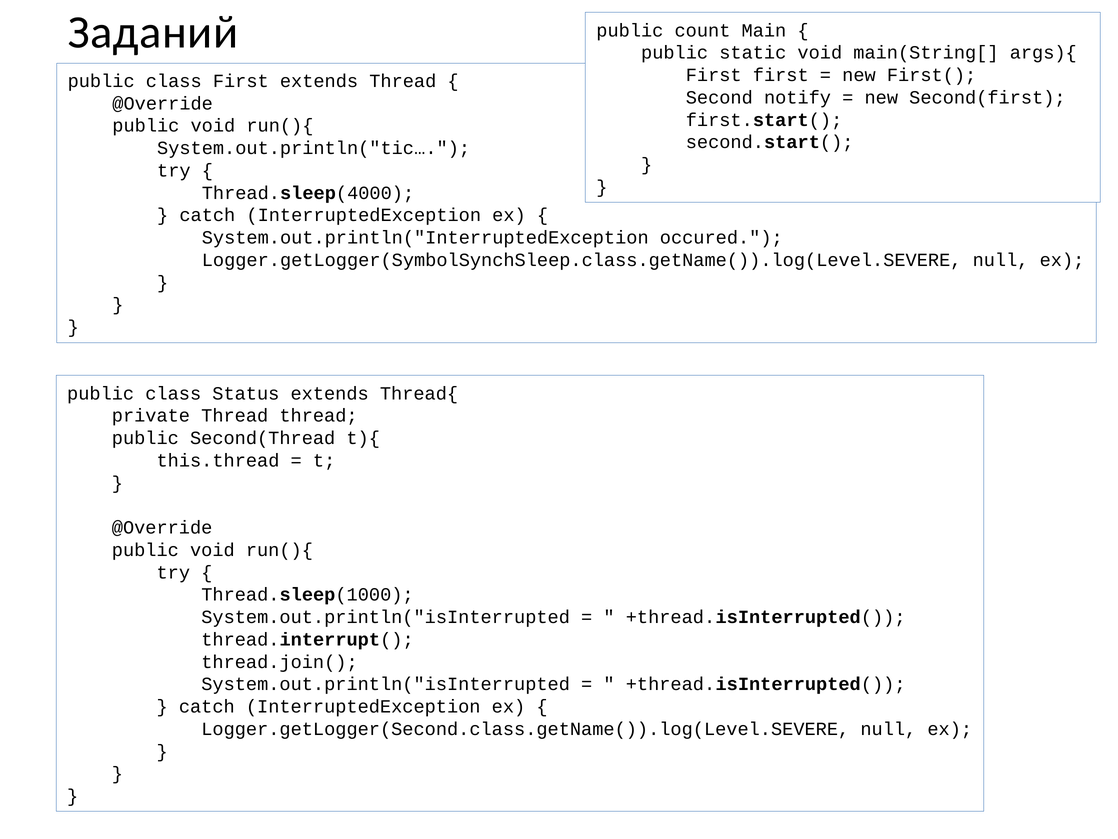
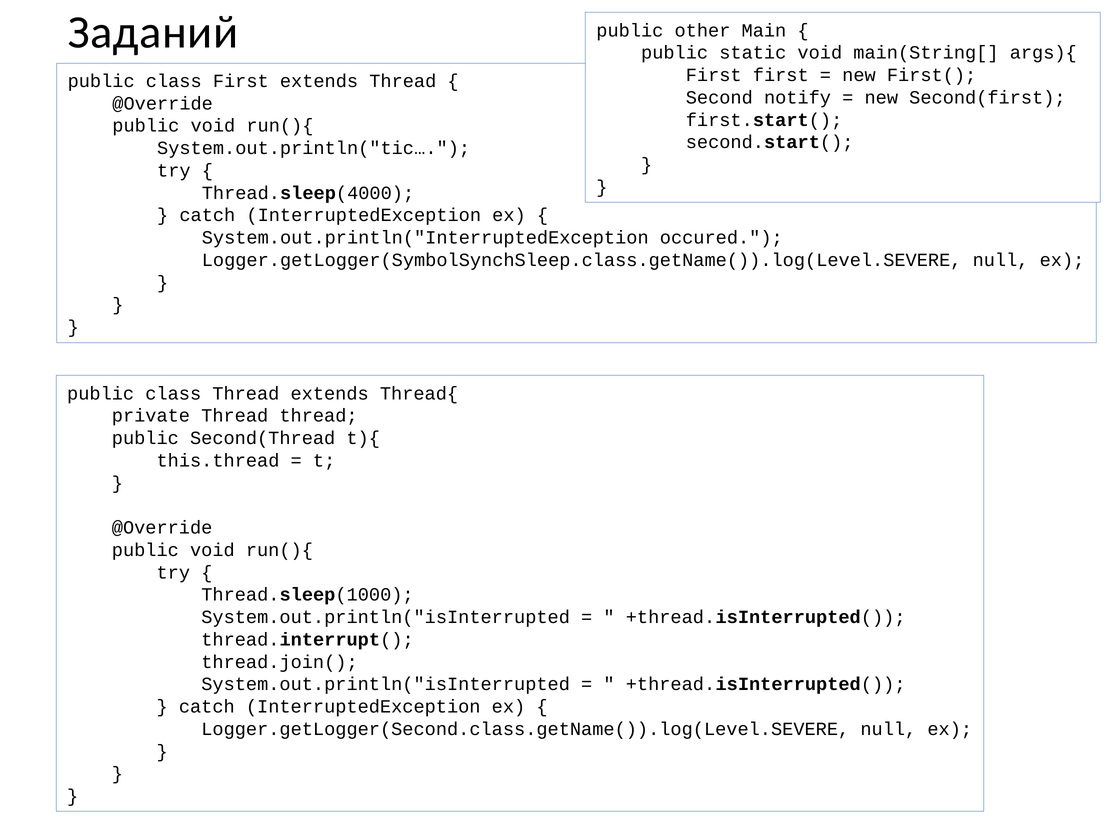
count: count -> other
class Status: Status -> Thread
